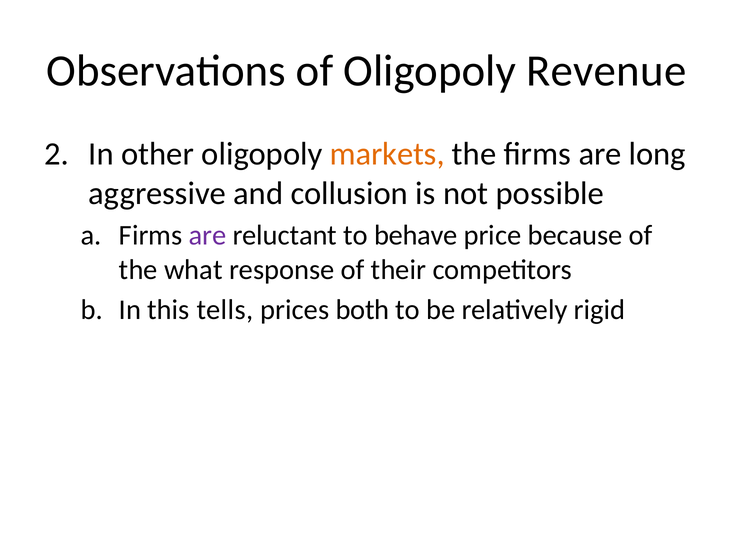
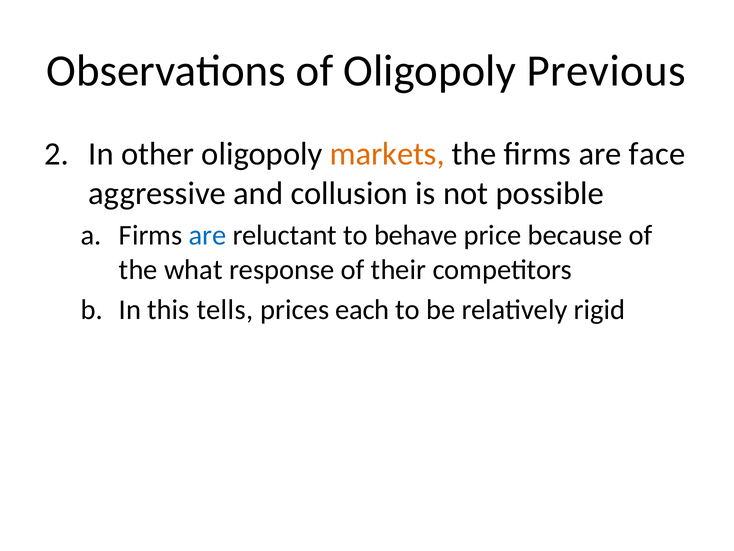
Revenue: Revenue -> Previous
long: long -> face
are at (208, 235) colour: purple -> blue
both: both -> each
